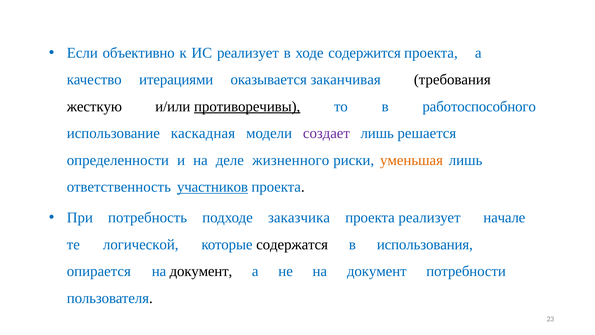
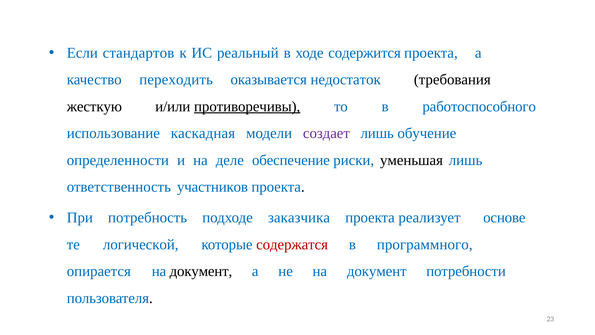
объективно: объективно -> стандартов
ИС реализует: реализует -> реальный
итерациями: итерациями -> переходить
заканчивая: заканчивая -> недостаток
решается: решается -> обучение
жизненного: жизненного -> обеспечение
уменьшая colour: orange -> black
участников underline: present -> none
начале: начале -> основе
содержатся colour: black -> red
использования: использования -> программного
